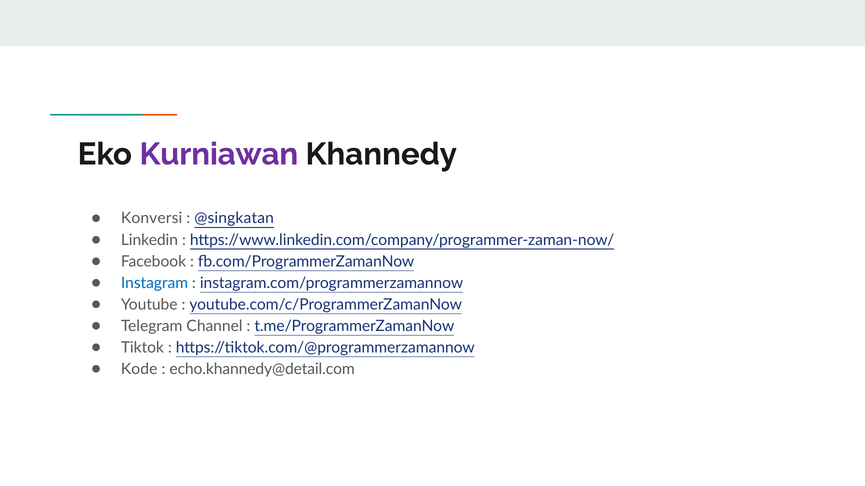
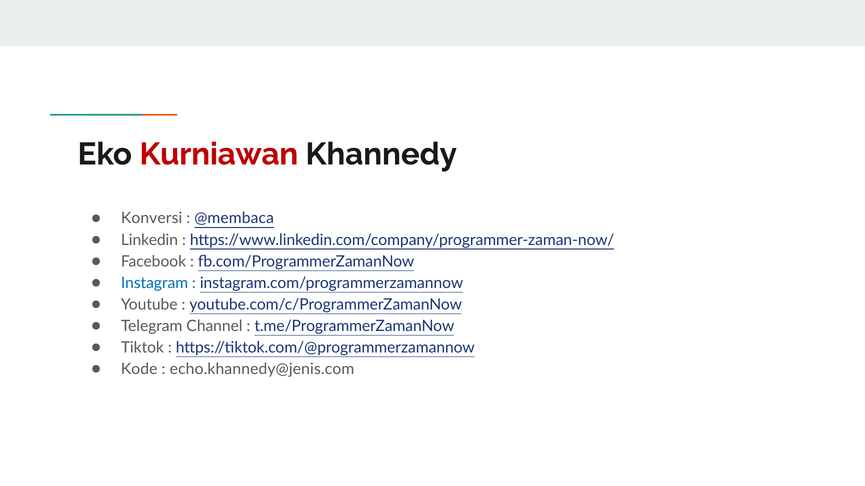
Kurniawan colour: purple -> red
@singkatan: @singkatan -> @membaca
echo.khannedy@detail.com: echo.khannedy@detail.com -> echo.khannedy@jenis.com
